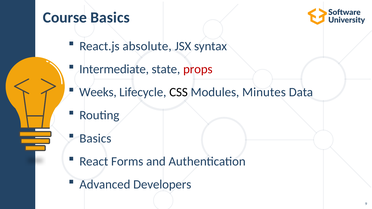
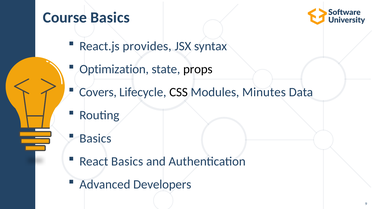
absolute: absolute -> provides
Intermediate: Intermediate -> Optimization
props colour: red -> black
Weeks: Weeks -> Covers
React Forms: Forms -> Basics
